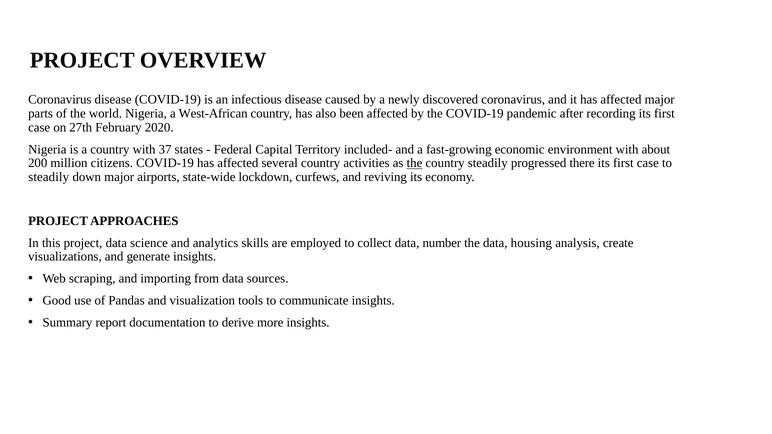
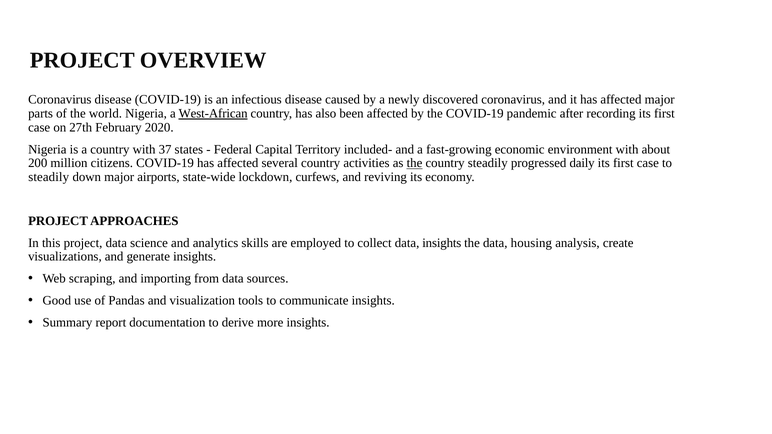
West-African underline: none -> present
there: there -> daily
data number: number -> insights
